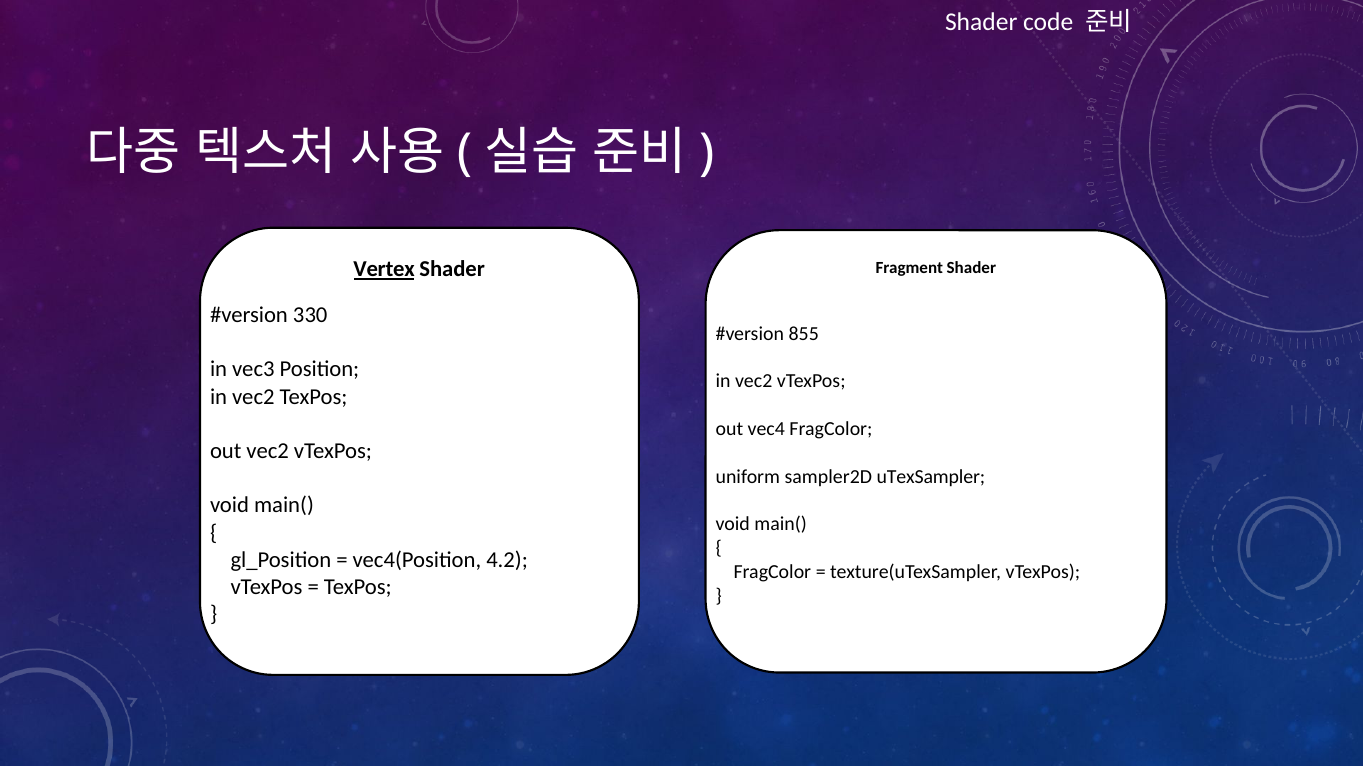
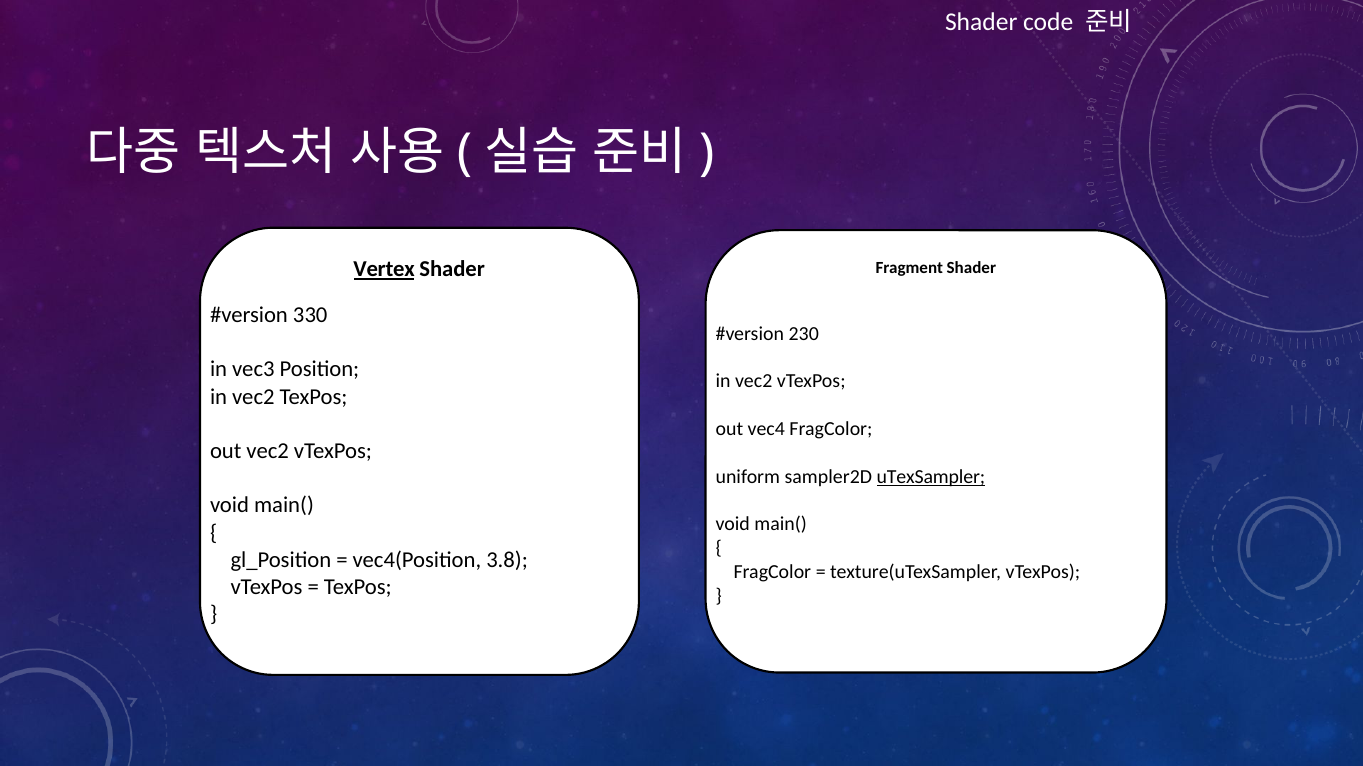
855: 855 -> 230
uTexSampler underline: none -> present
4.2: 4.2 -> 3.8
